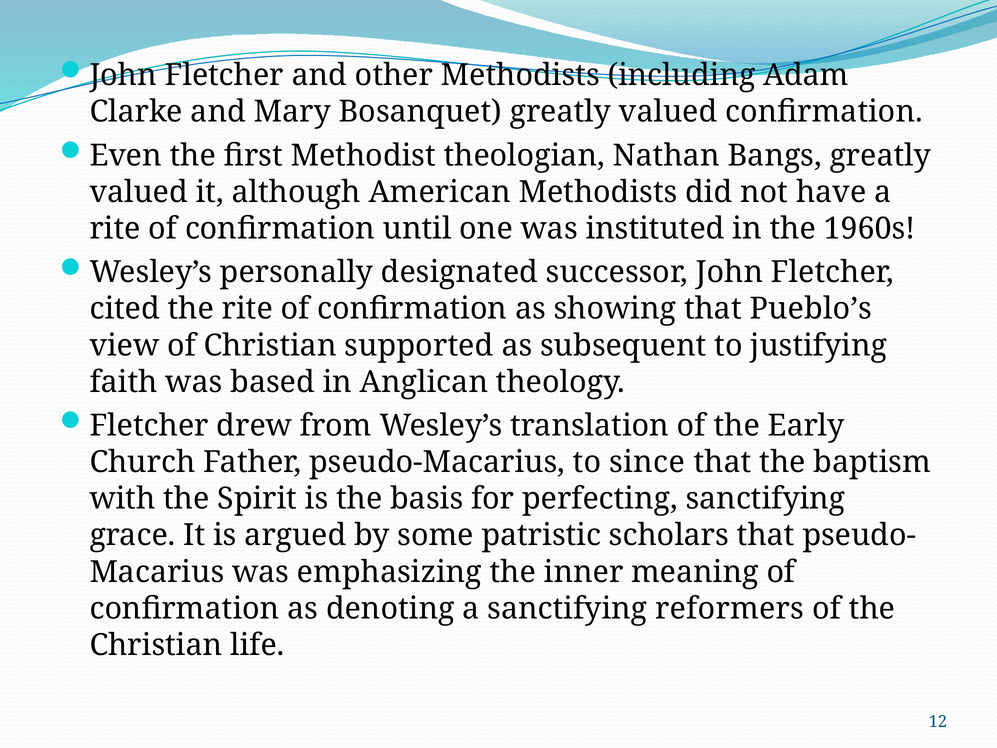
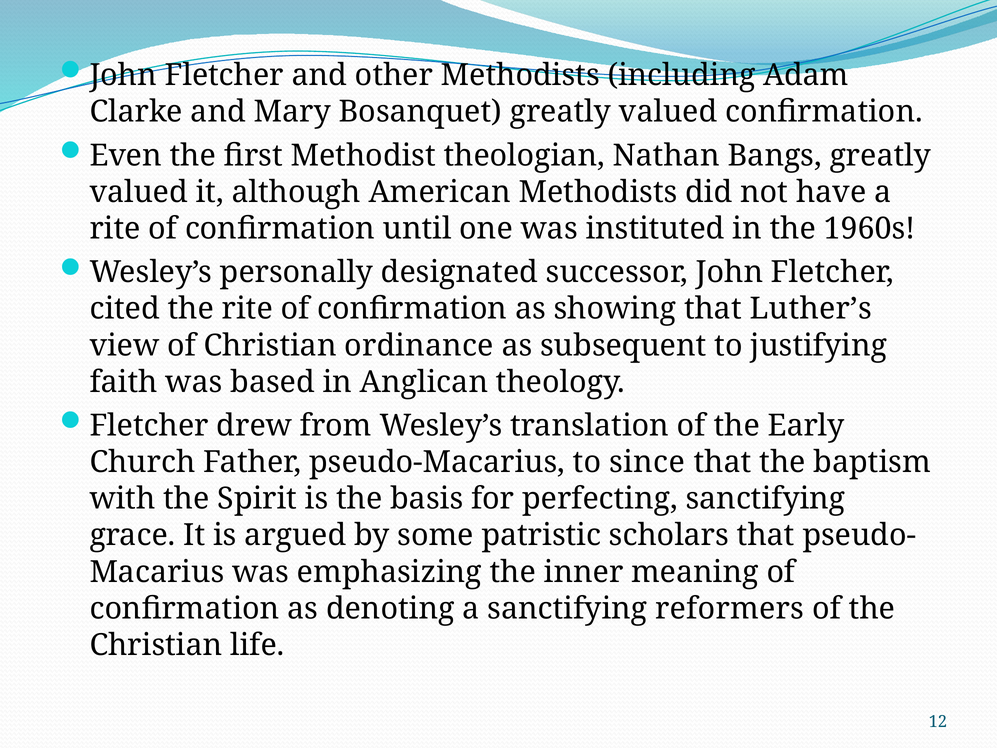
Pueblo’s: Pueblo’s -> Luther’s
supported: supported -> ordinance
